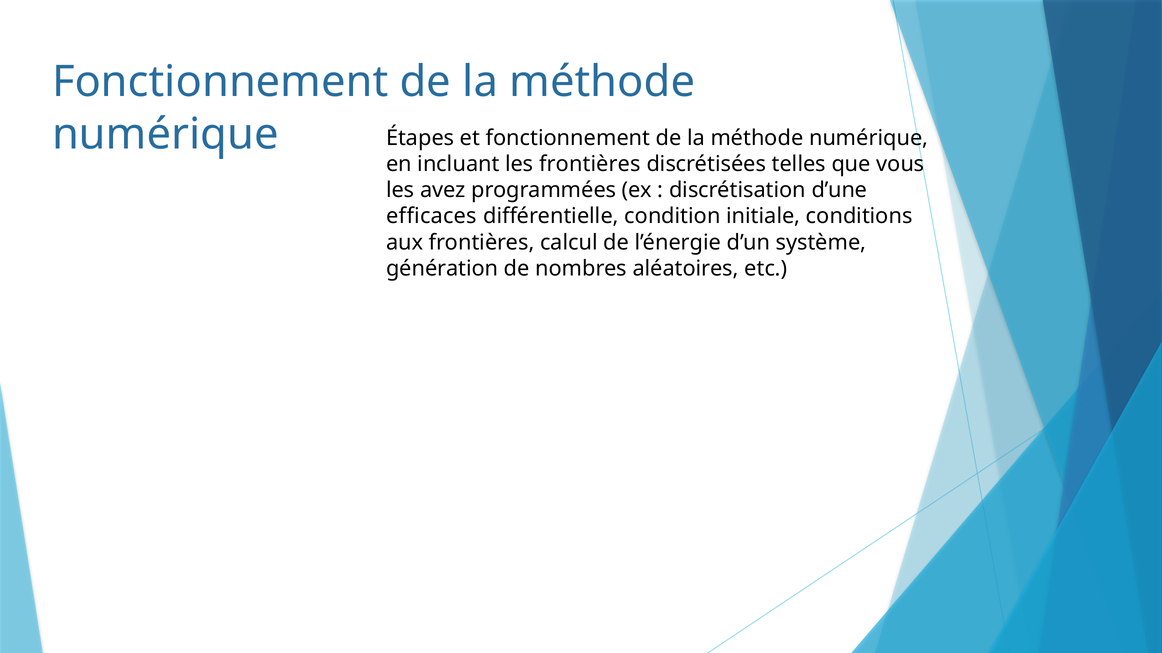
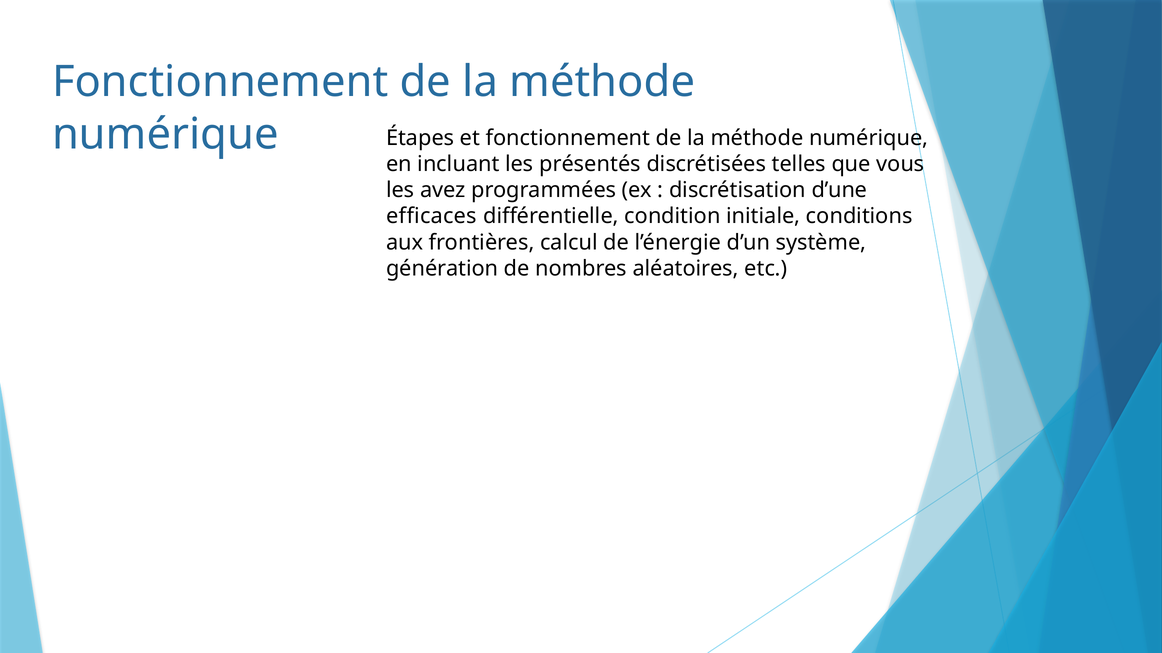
les frontières: frontières -> présentés
